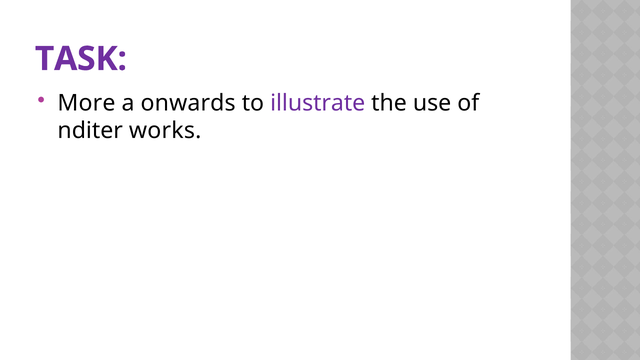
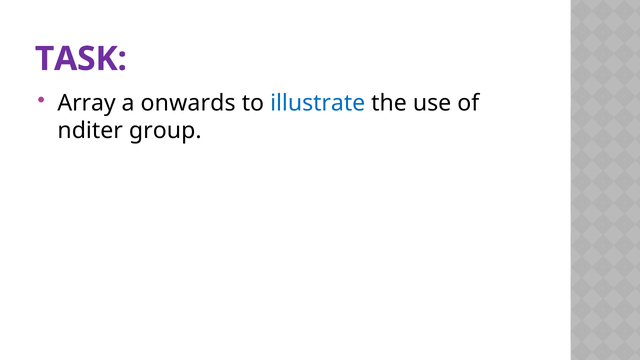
More: More -> Array
illustrate colour: purple -> blue
works: works -> group
